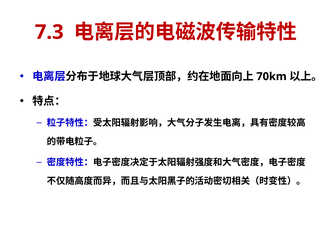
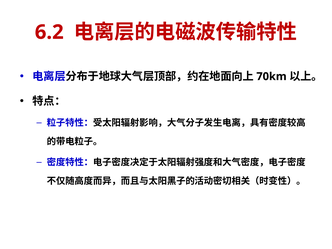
7.3: 7.3 -> 6.2
